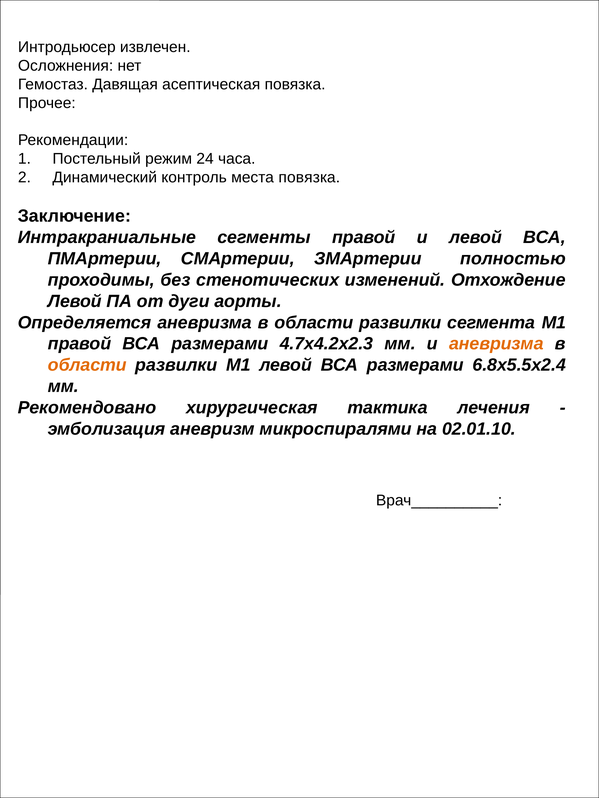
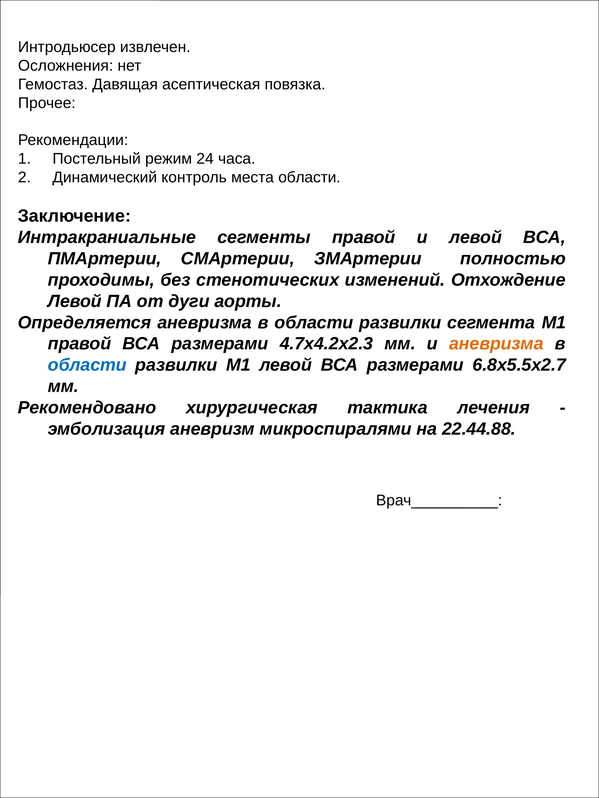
места повязка: повязка -> области
области at (87, 365) colour: orange -> blue
6.8х5.5х2.4: 6.8х5.5х2.4 -> 6.8х5.5х2.7
02.01.10: 02.01.10 -> 22.44.88
